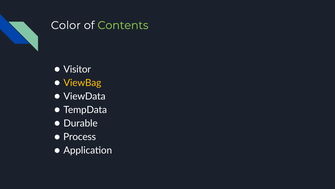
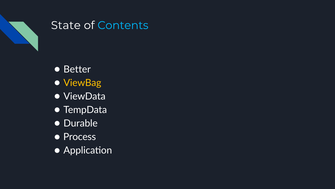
Color: Color -> State
Contents colour: light green -> light blue
Visitor: Visitor -> Better
